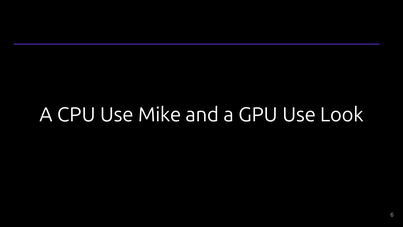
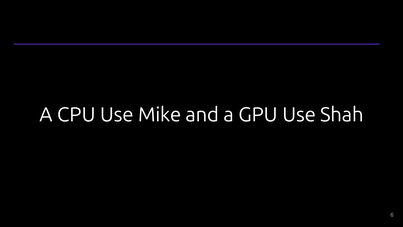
Look: Look -> Shah
